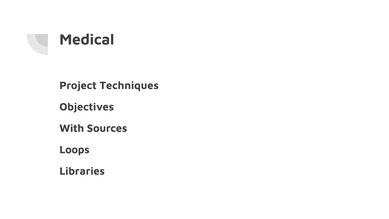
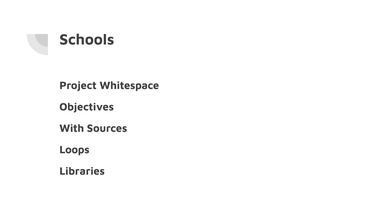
Medical: Medical -> Schools
Techniques: Techniques -> Whitespace
